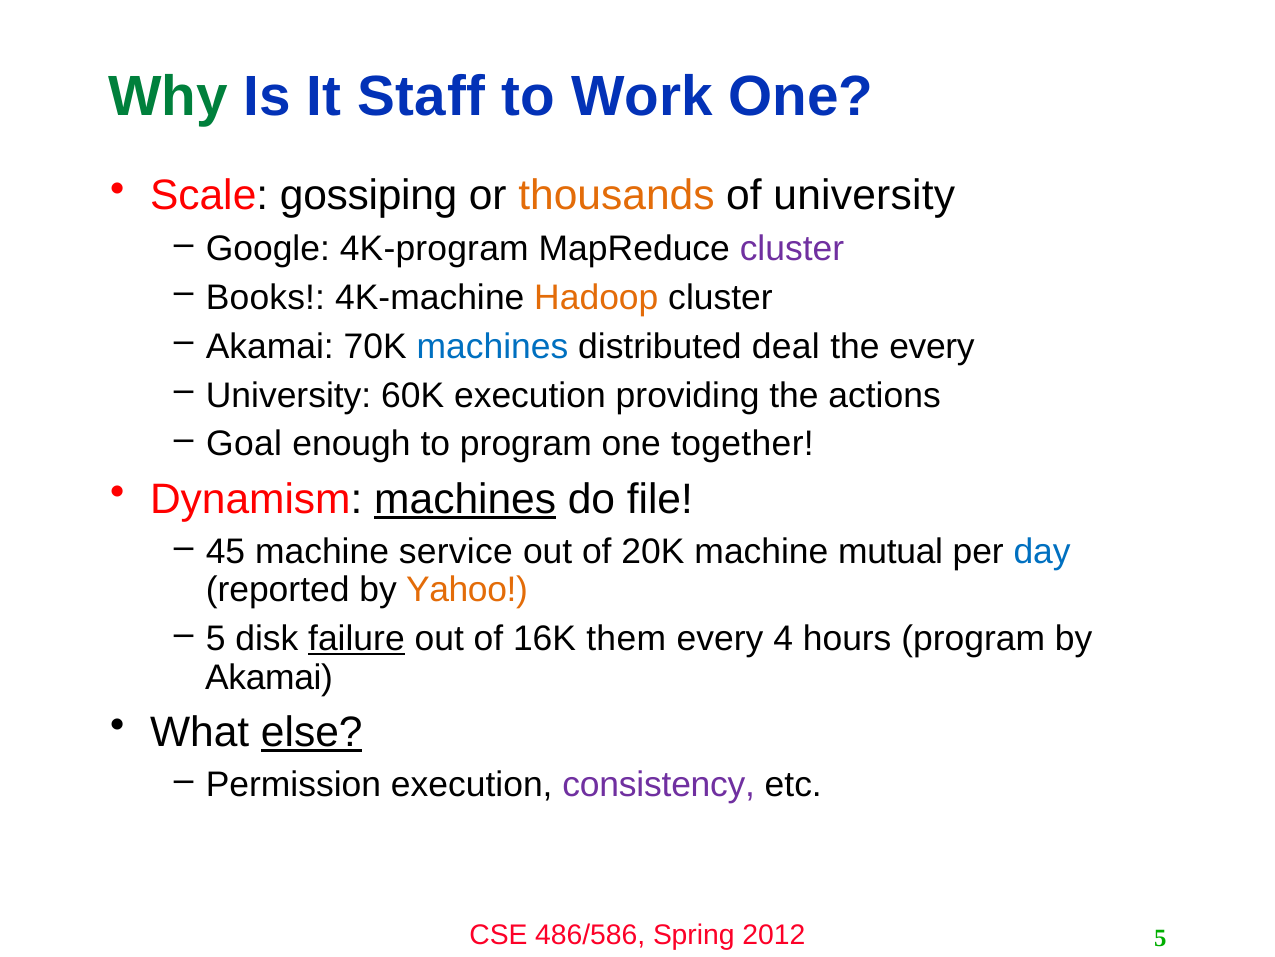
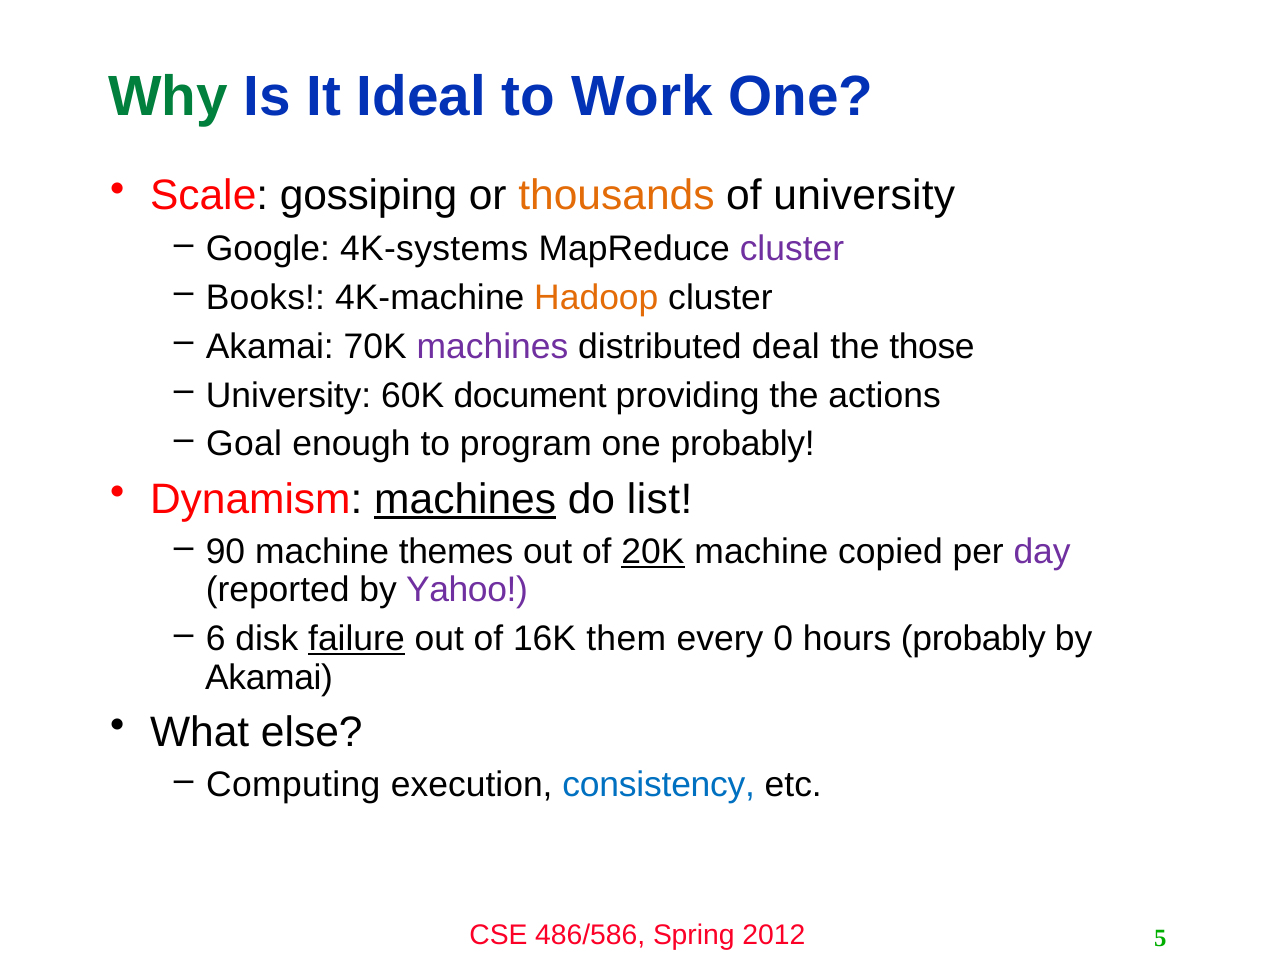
Staff: Staff -> Ideal
4K-program: 4K-program -> 4K-systems
machines at (493, 346) colour: blue -> purple
the every: every -> those
60K execution: execution -> document
one together: together -> probably
file: file -> list
45: 45 -> 90
service: service -> themes
20K underline: none -> present
mutual: mutual -> copied
day colour: blue -> purple
Yahoo colour: orange -> purple
5 at (216, 639): 5 -> 6
4: 4 -> 0
hours program: program -> probably
else underline: present -> none
Permission: Permission -> Computing
consistency colour: purple -> blue
